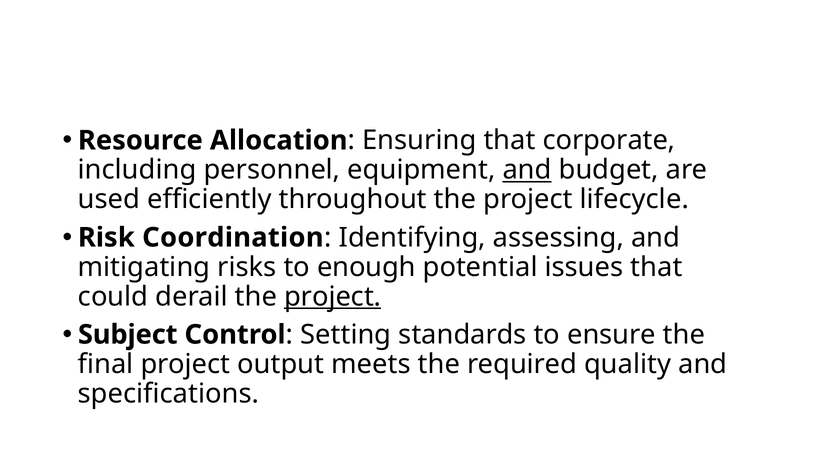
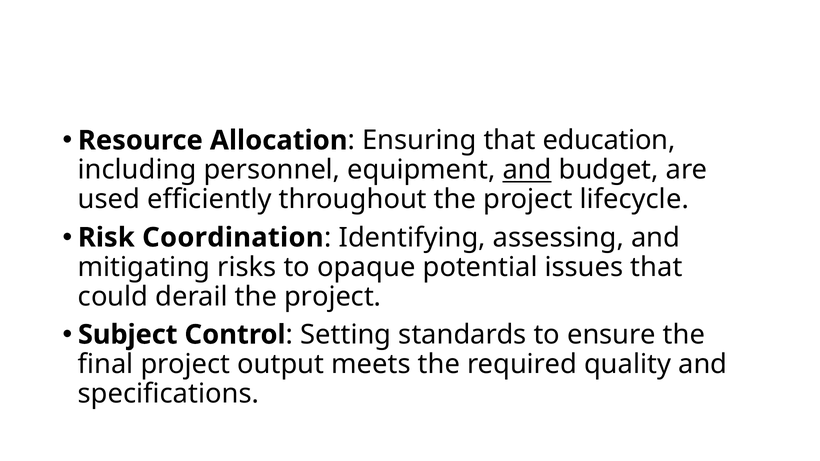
corporate: corporate -> education
enough: enough -> opaque
project at (333, 297) underline: present -> none
